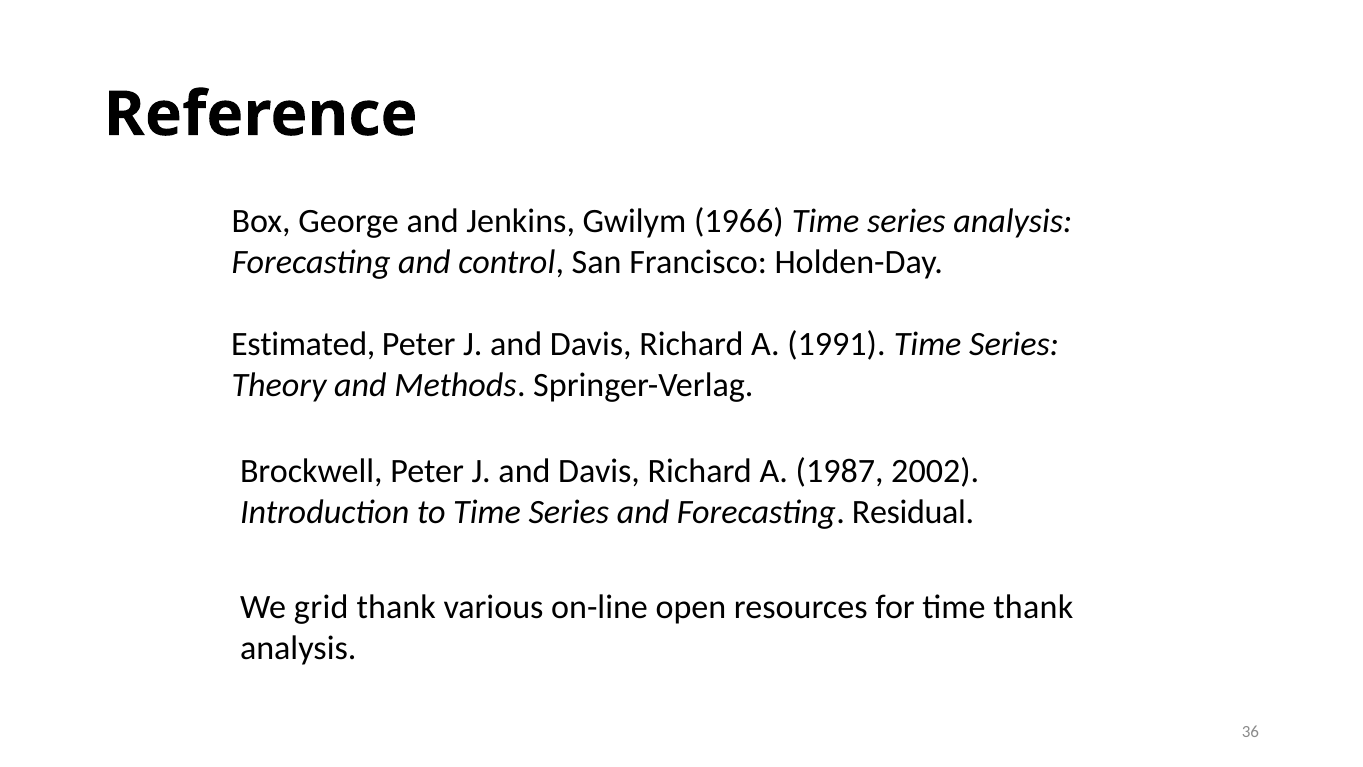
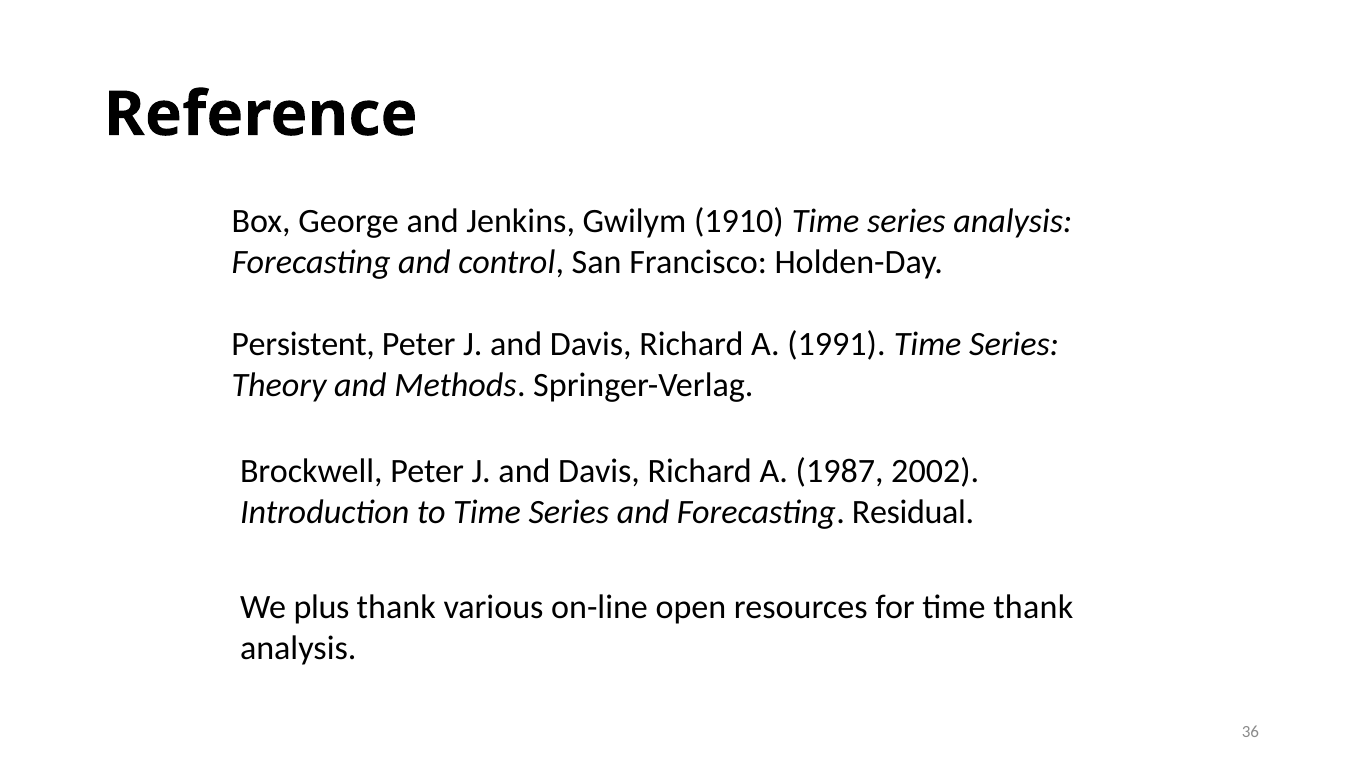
1966: 1966 -> 1910
Estimated: Estimated -> Persistent
grid: grid -> plus
